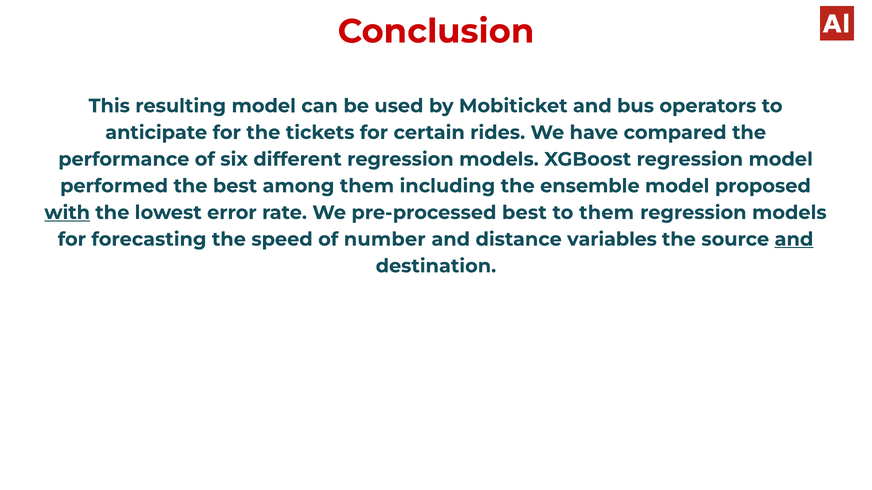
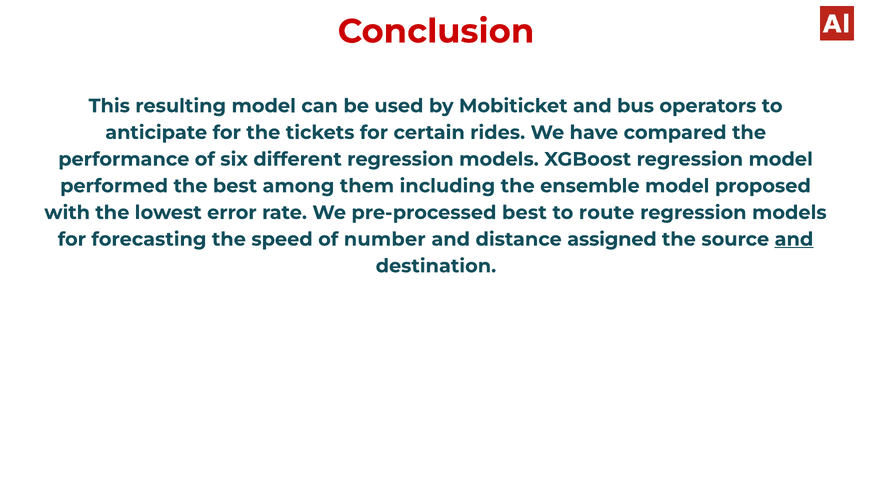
with underline: present -> none
to them: them -> route
variables: variables -> assigned
